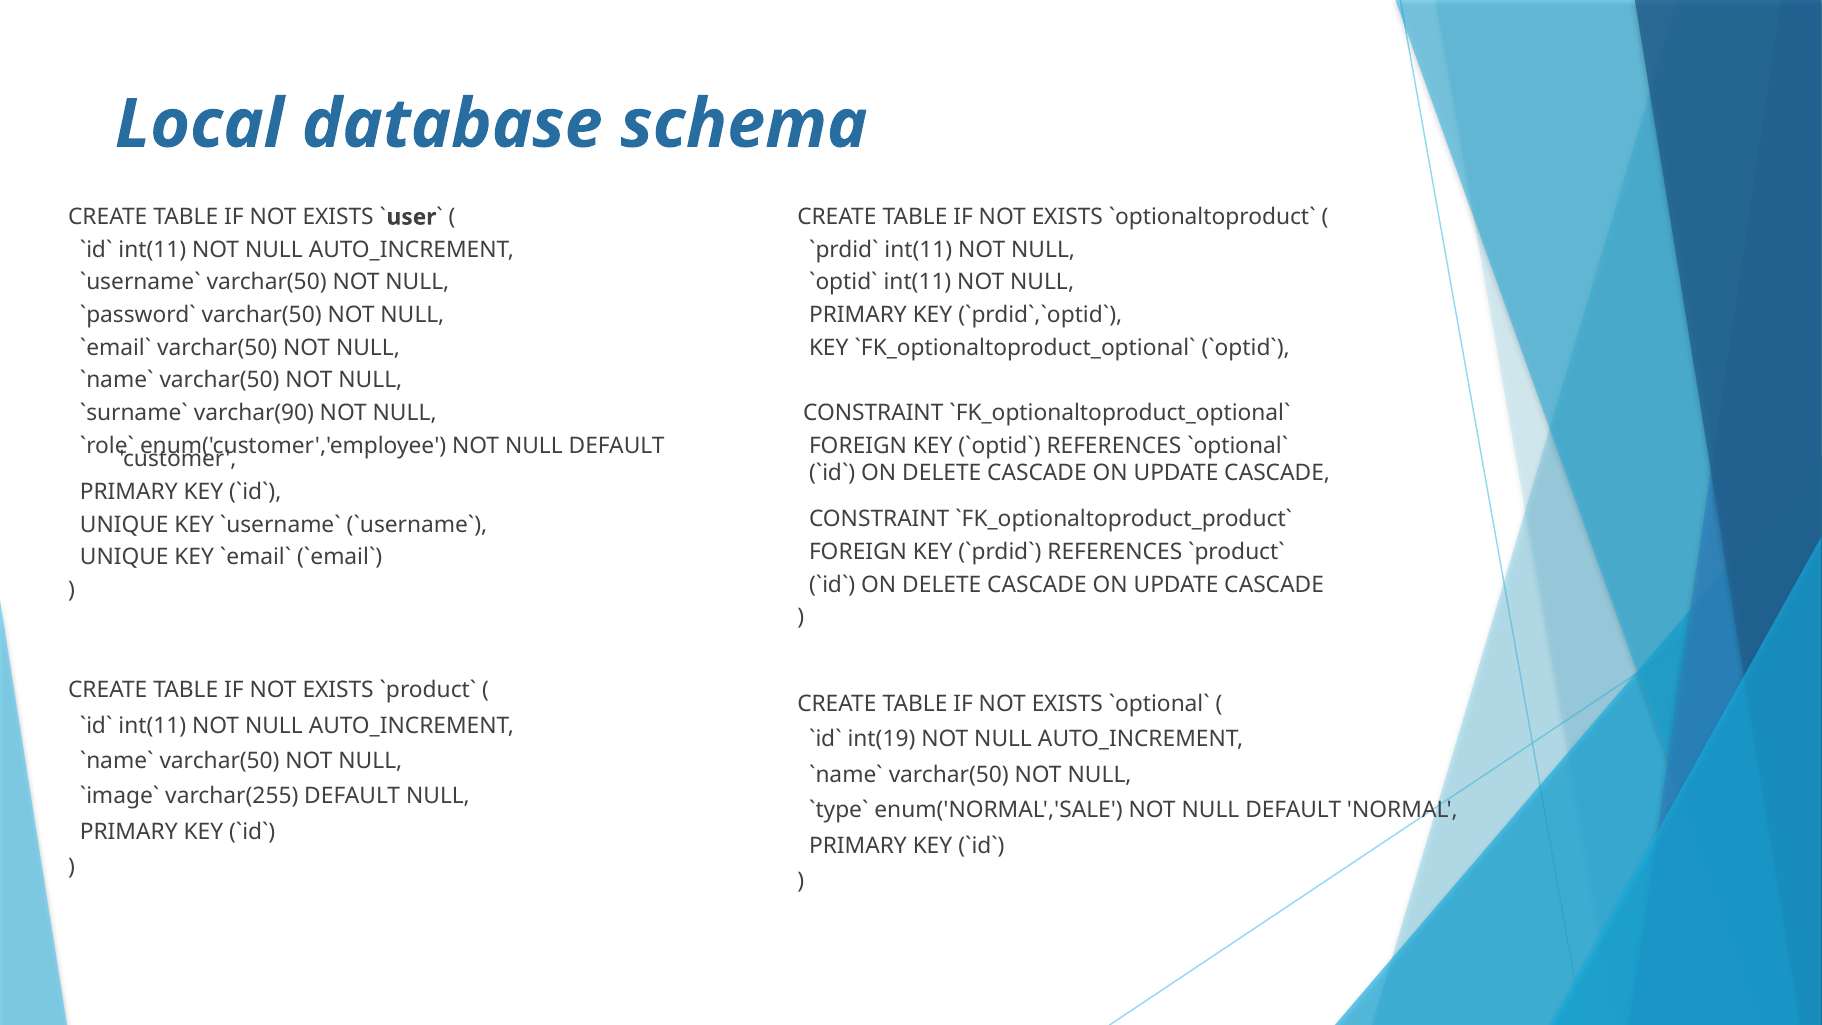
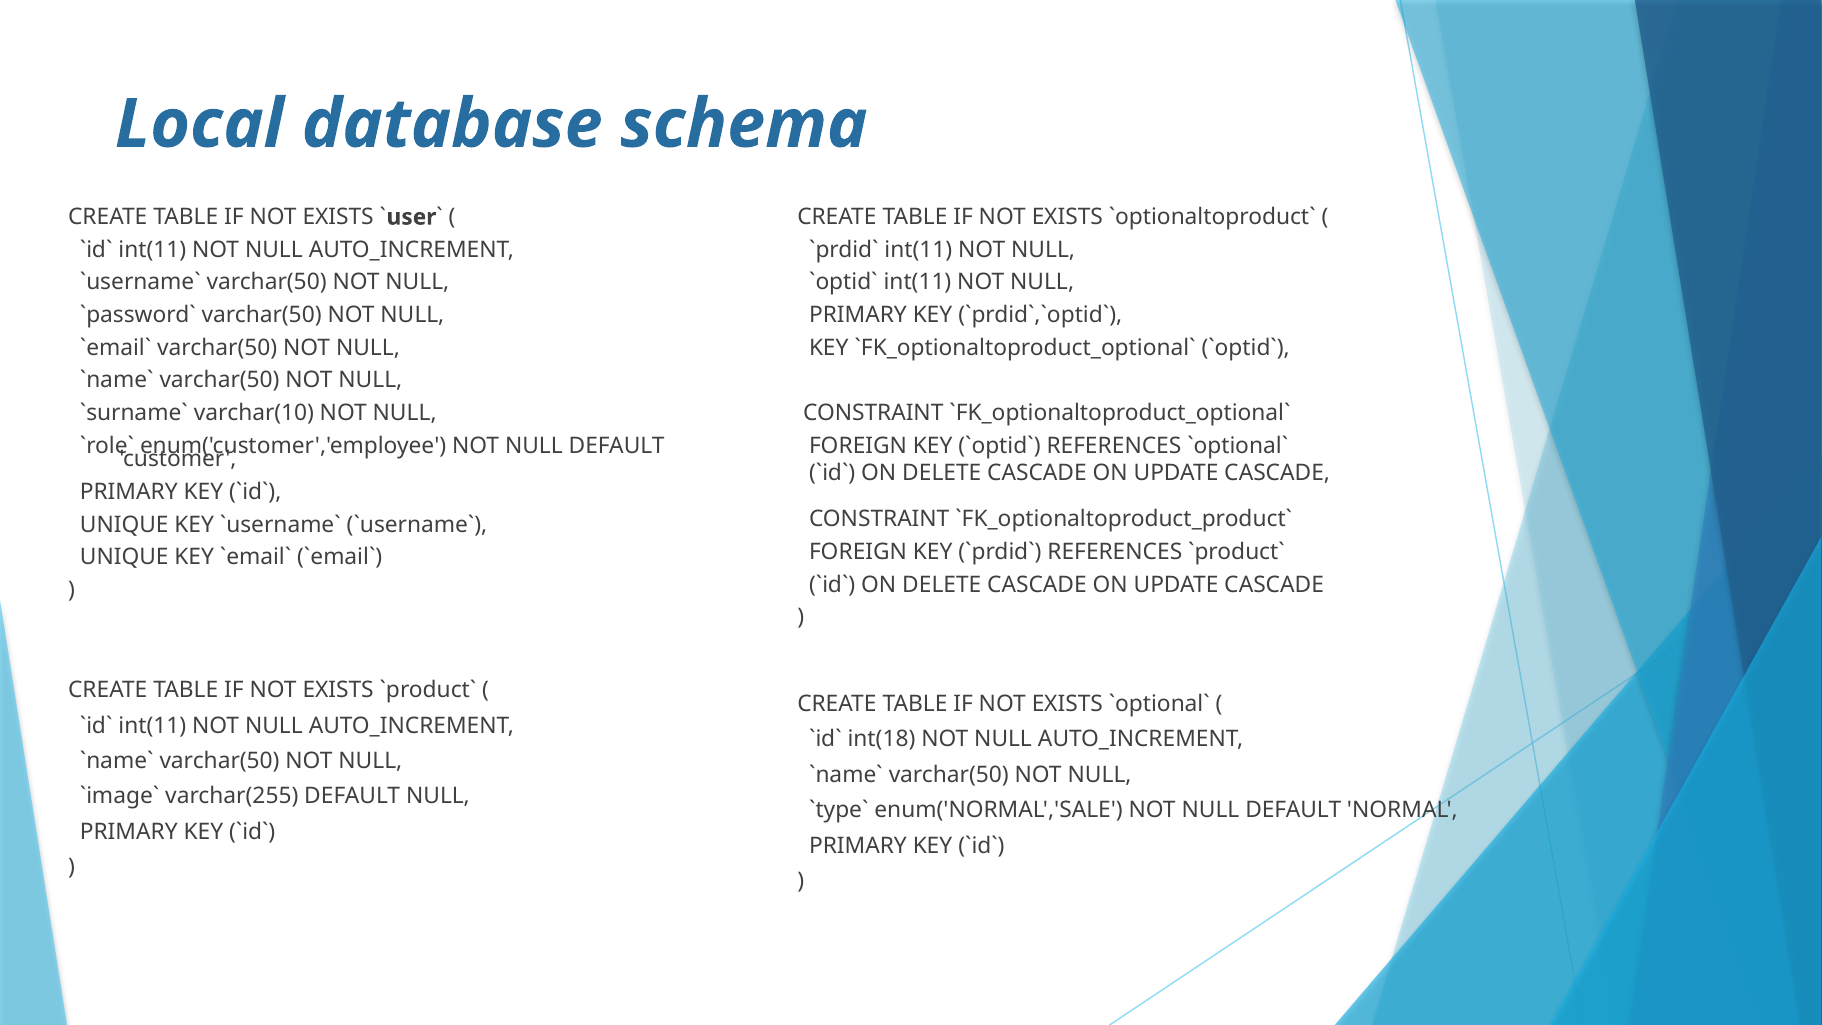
varchar(90: varchar(90 -> varchar(10
int(19: int(19 -> int(18
